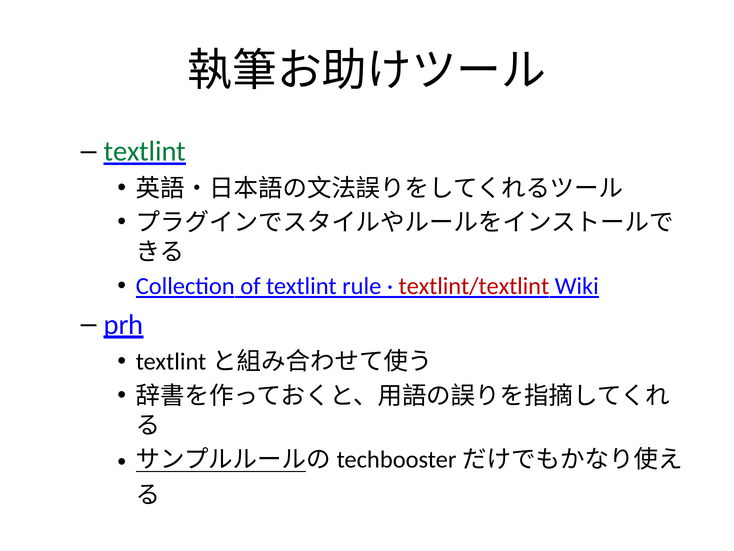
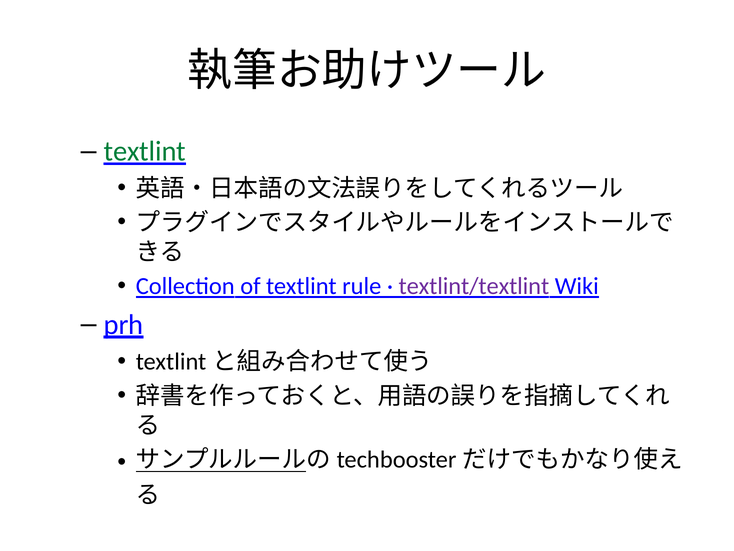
textlint/textlint colour: red -> purple
